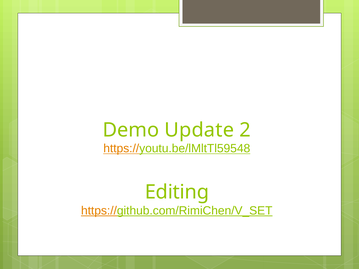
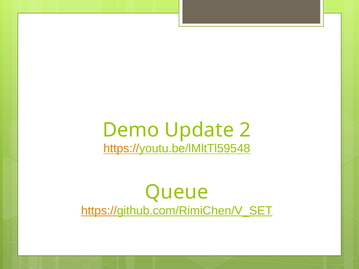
Editing: Editing -> Queue
